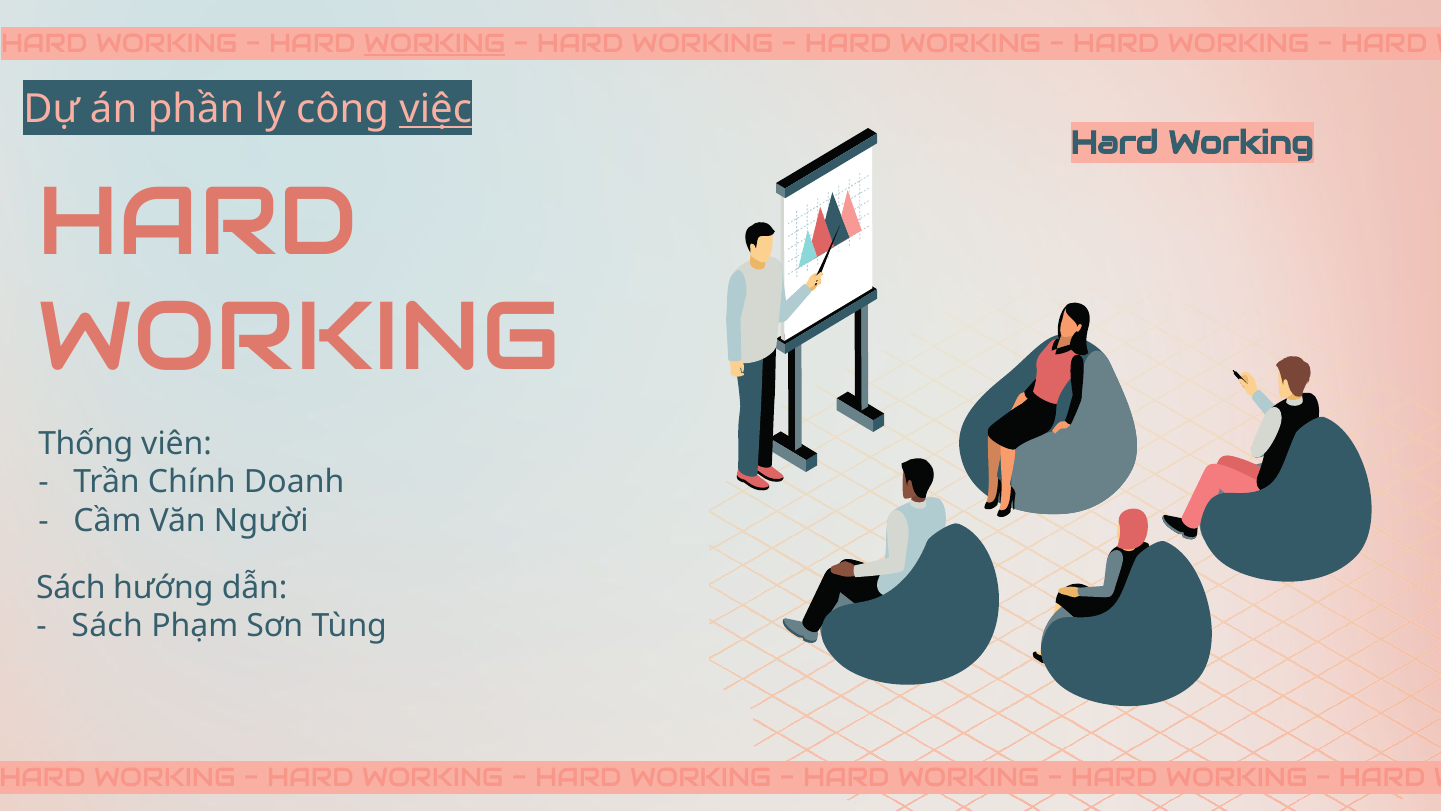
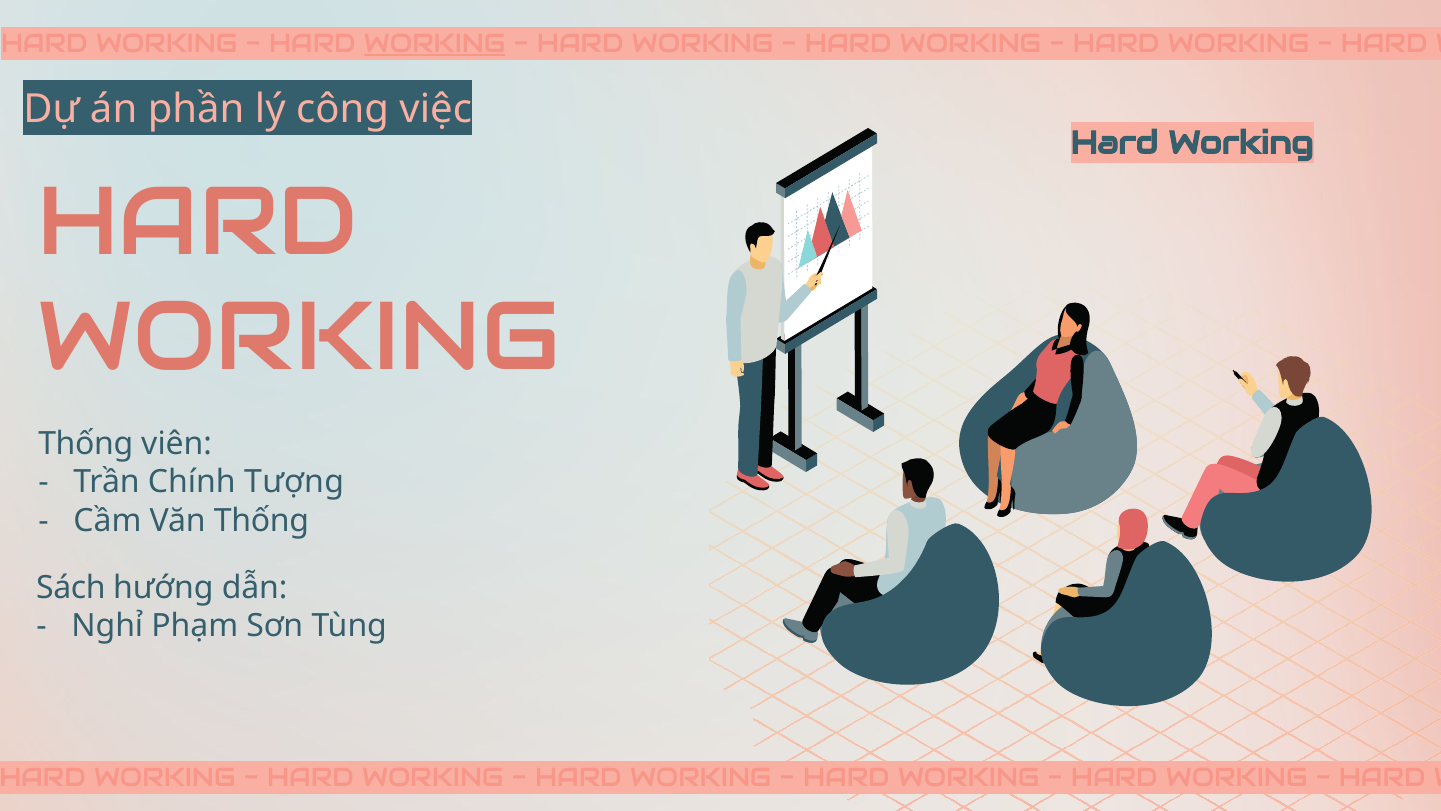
việc underline: present -> none
Doanh: Doanh -> Tượng
Văn Người: Người -> Thống
Sách at (107, 626): Sách -> Nghỉ
